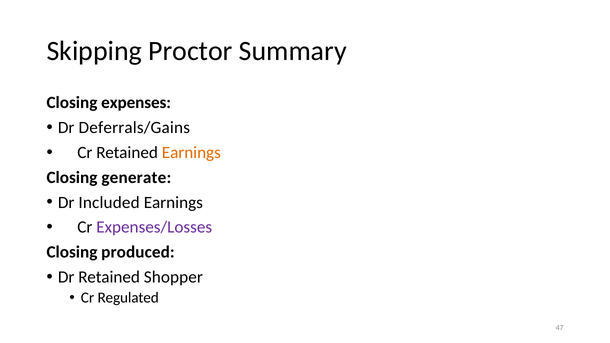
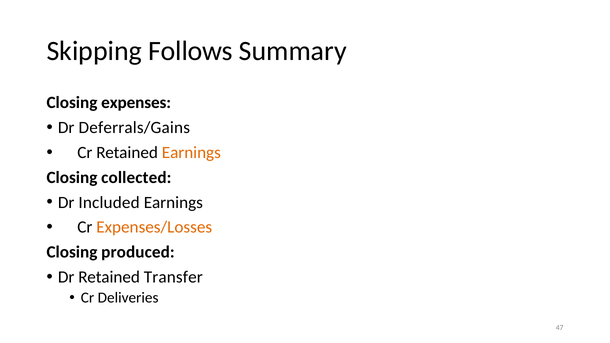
Proctor: Proctor -> Follows
generate: generate -> collected
Expenses/Losses colour: purple -> orange
Shopper: Shopper -> Transfer
Regulated: Regulated -> Deliveries
